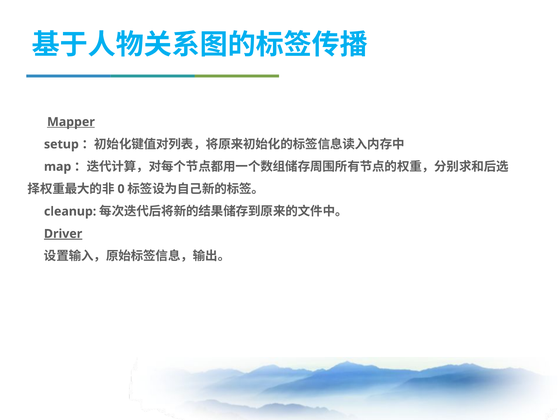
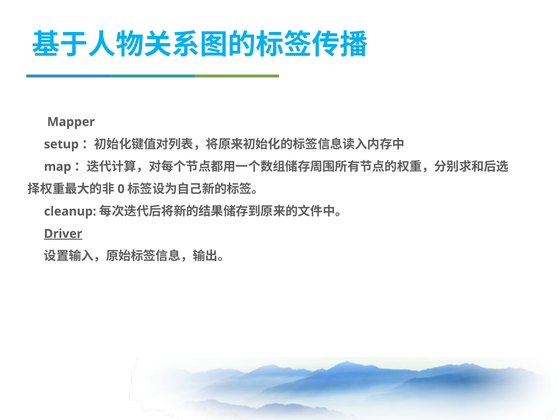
Mapper underline: present -> none
